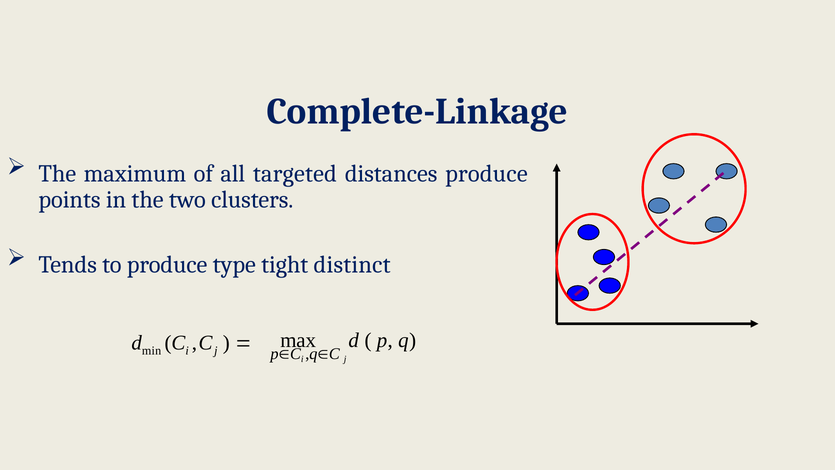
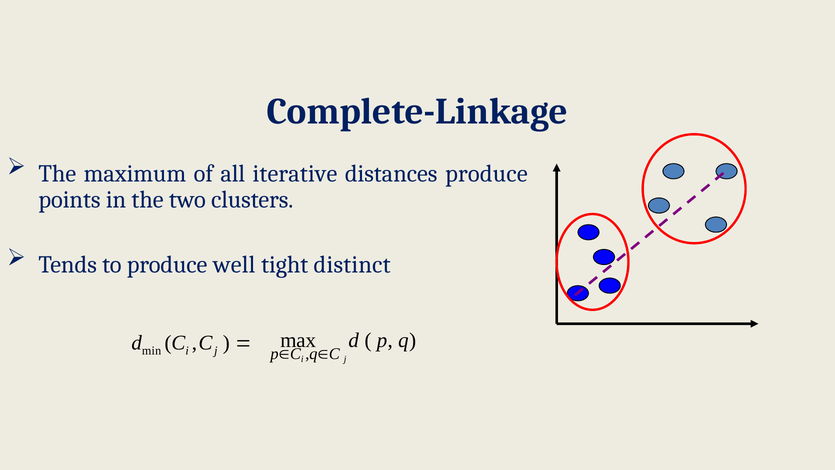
targeted: targeted -> iterative
type: type -> well
